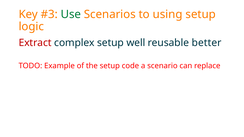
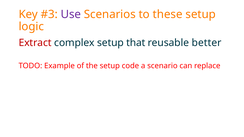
Use colour: green -> purple
using: using -> these
well: well -> that
